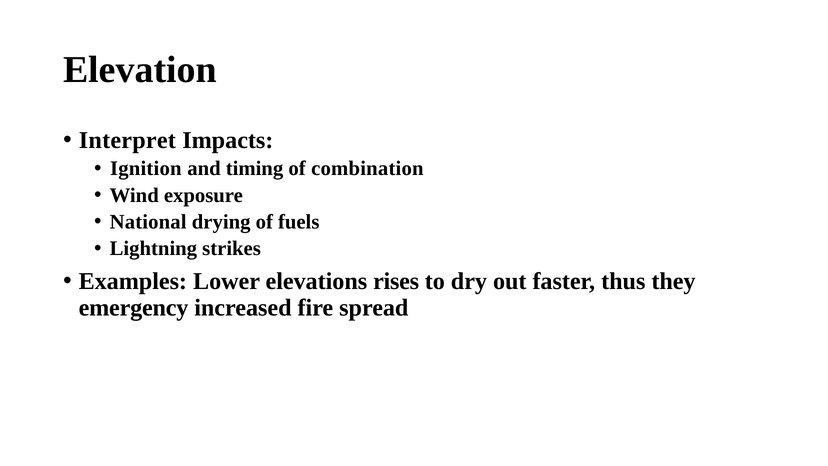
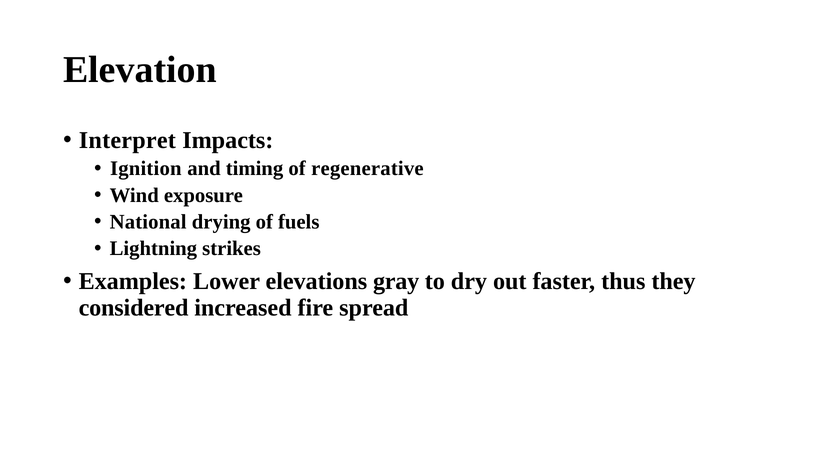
combination: combination -> regenerative
rises: rises -> gray
emergency: emergency -> considered
